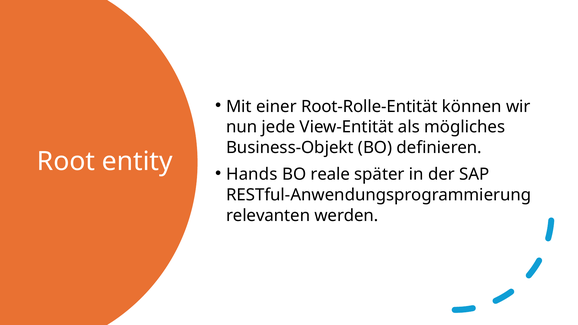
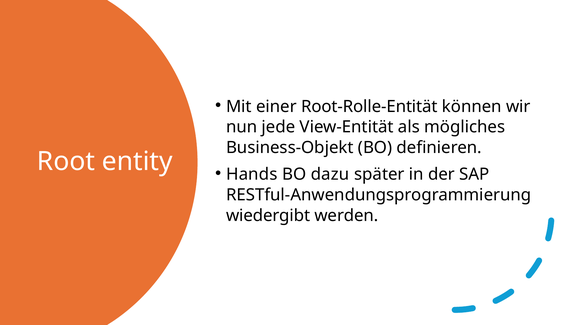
reale: reale -> dazu
relevanten: relevanten -> wiedergibt
